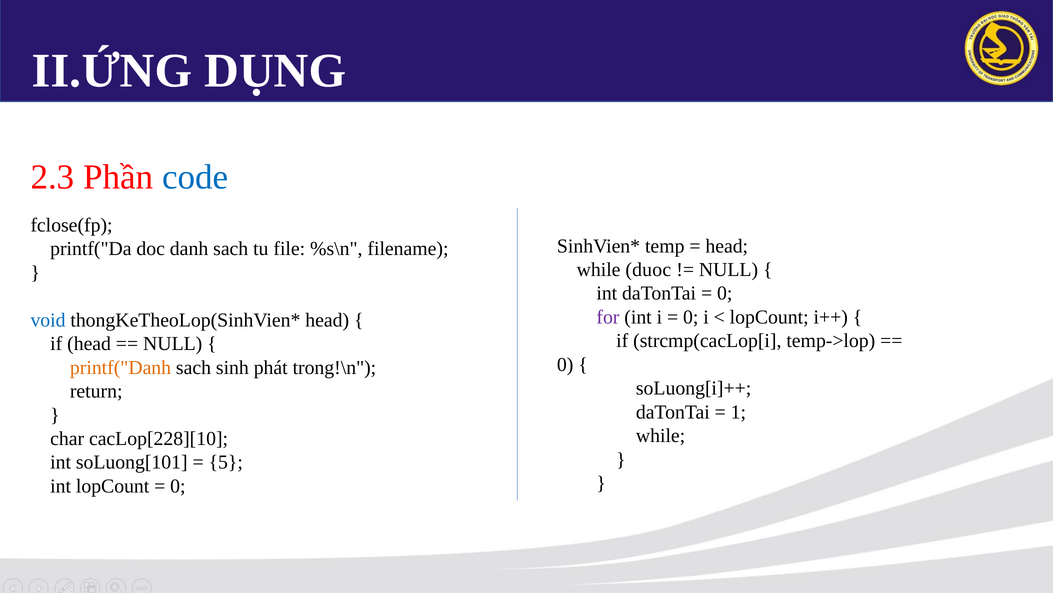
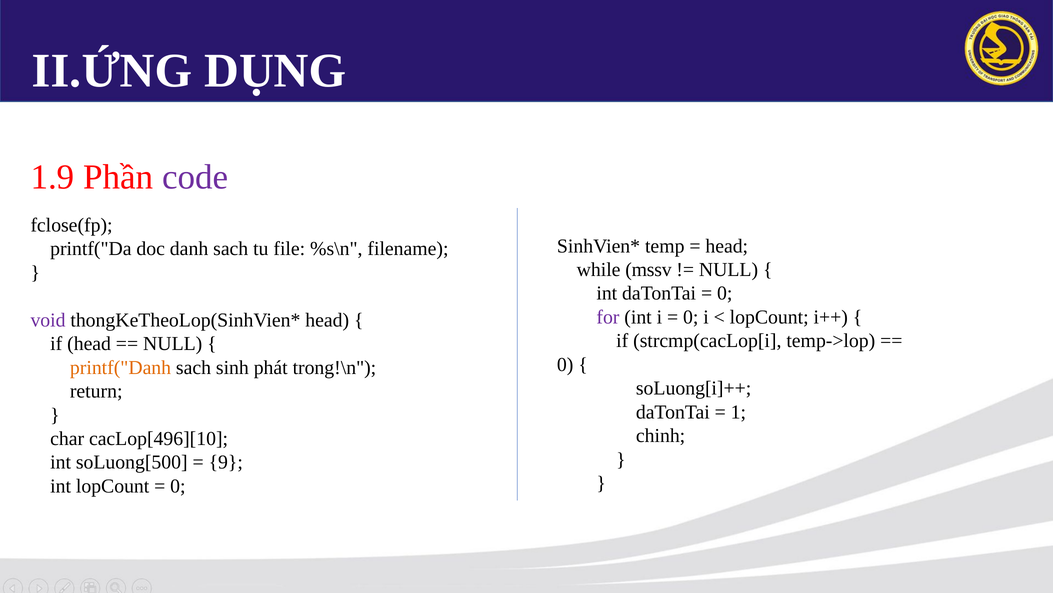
2.3: 2.3 -> 1.9
code colour: blue -> purple
duoc: duoc -> mssv
void colour: blue -> purple
while at (661, 435): while -> chinh
cacLop[228][10: cacLop[228][10 -> cacLop[496][10
soLuong[101: soLuong[101 -> soLuong[500
5: 5 -> 9
